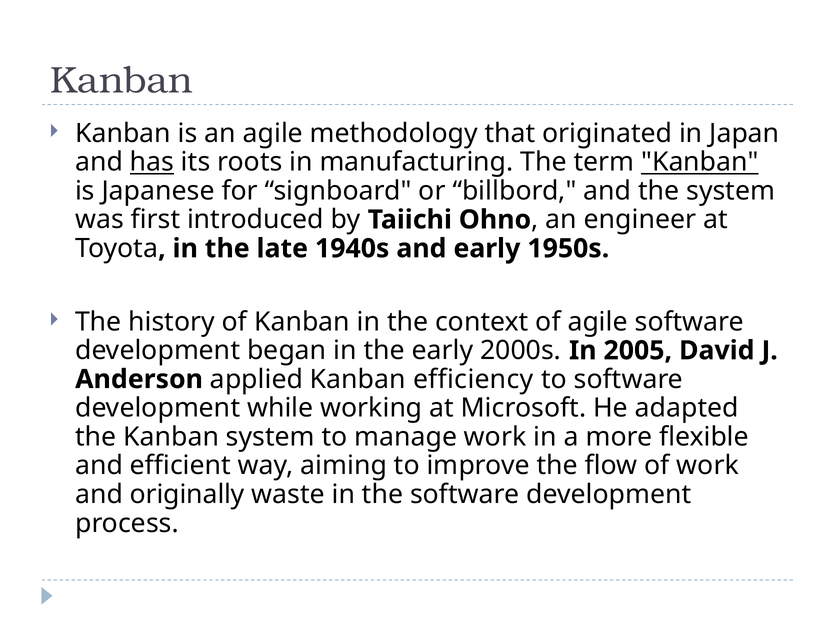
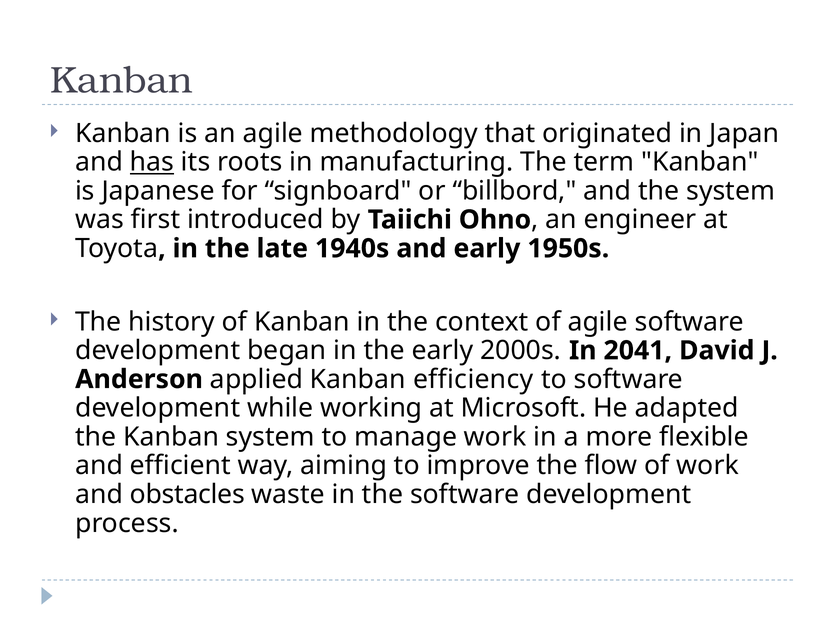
Kanban at (700, 162) underline: present -> none
2005: 2005 -> 2041
originally: originally -> obstacles
